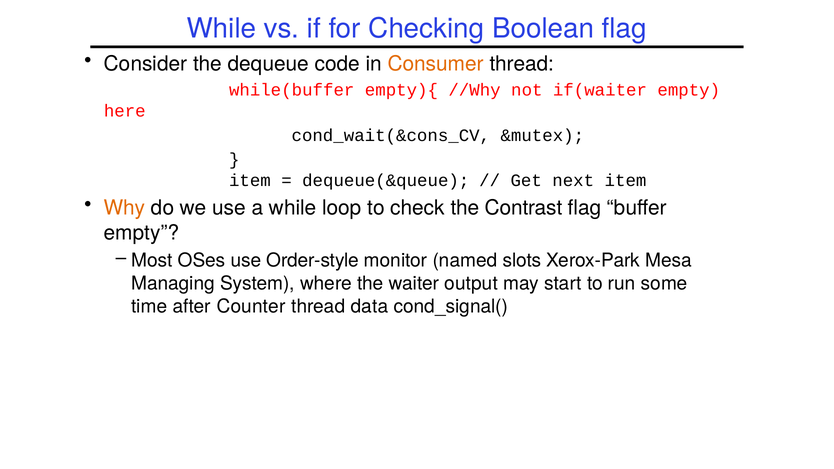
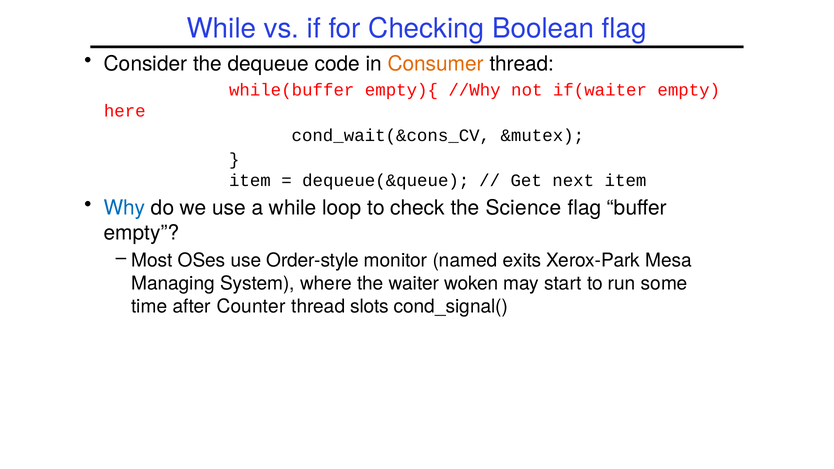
Why colour: orange -> blue
Contrast: Contrast -> Science
slots: slots -> exits
output: output -> woken
data: data -> slots
